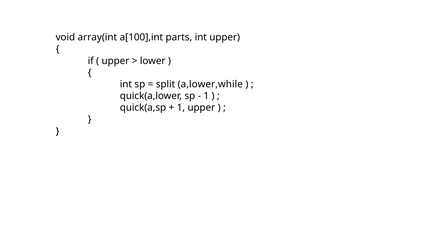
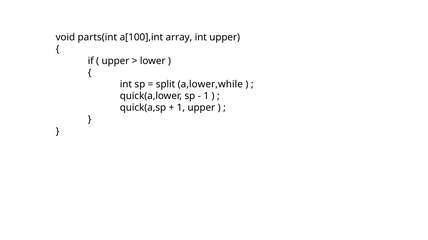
array(int: array(int -> parts(int
parts: parts -> array
